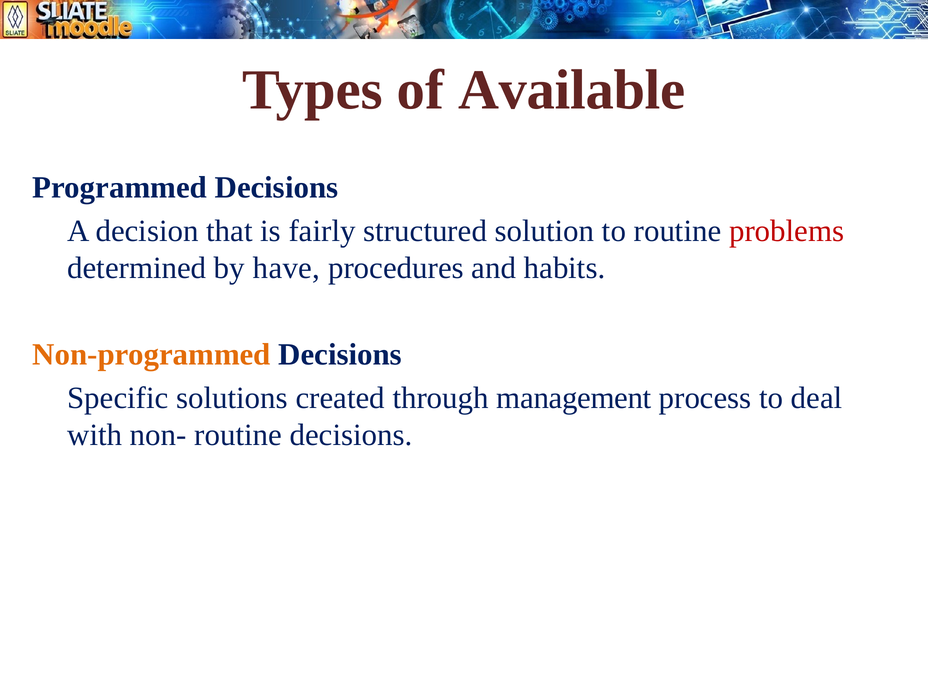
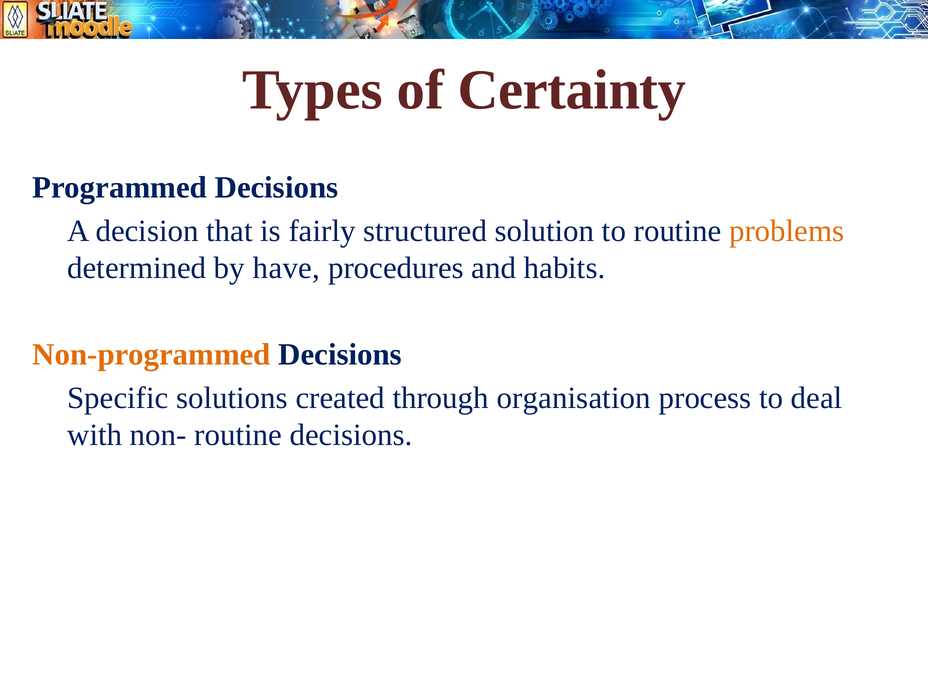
Available: Available -> Certainty
problems colour: red -> orange
management: management -> organisation
